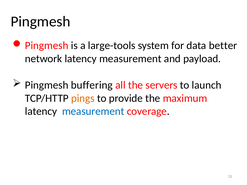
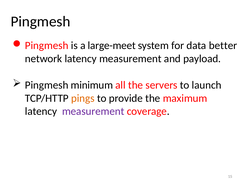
large-tools: large-tools -> large-meet
buffering: buffering -> minimum
measurement at (93, 111) colour: blue -> purple
